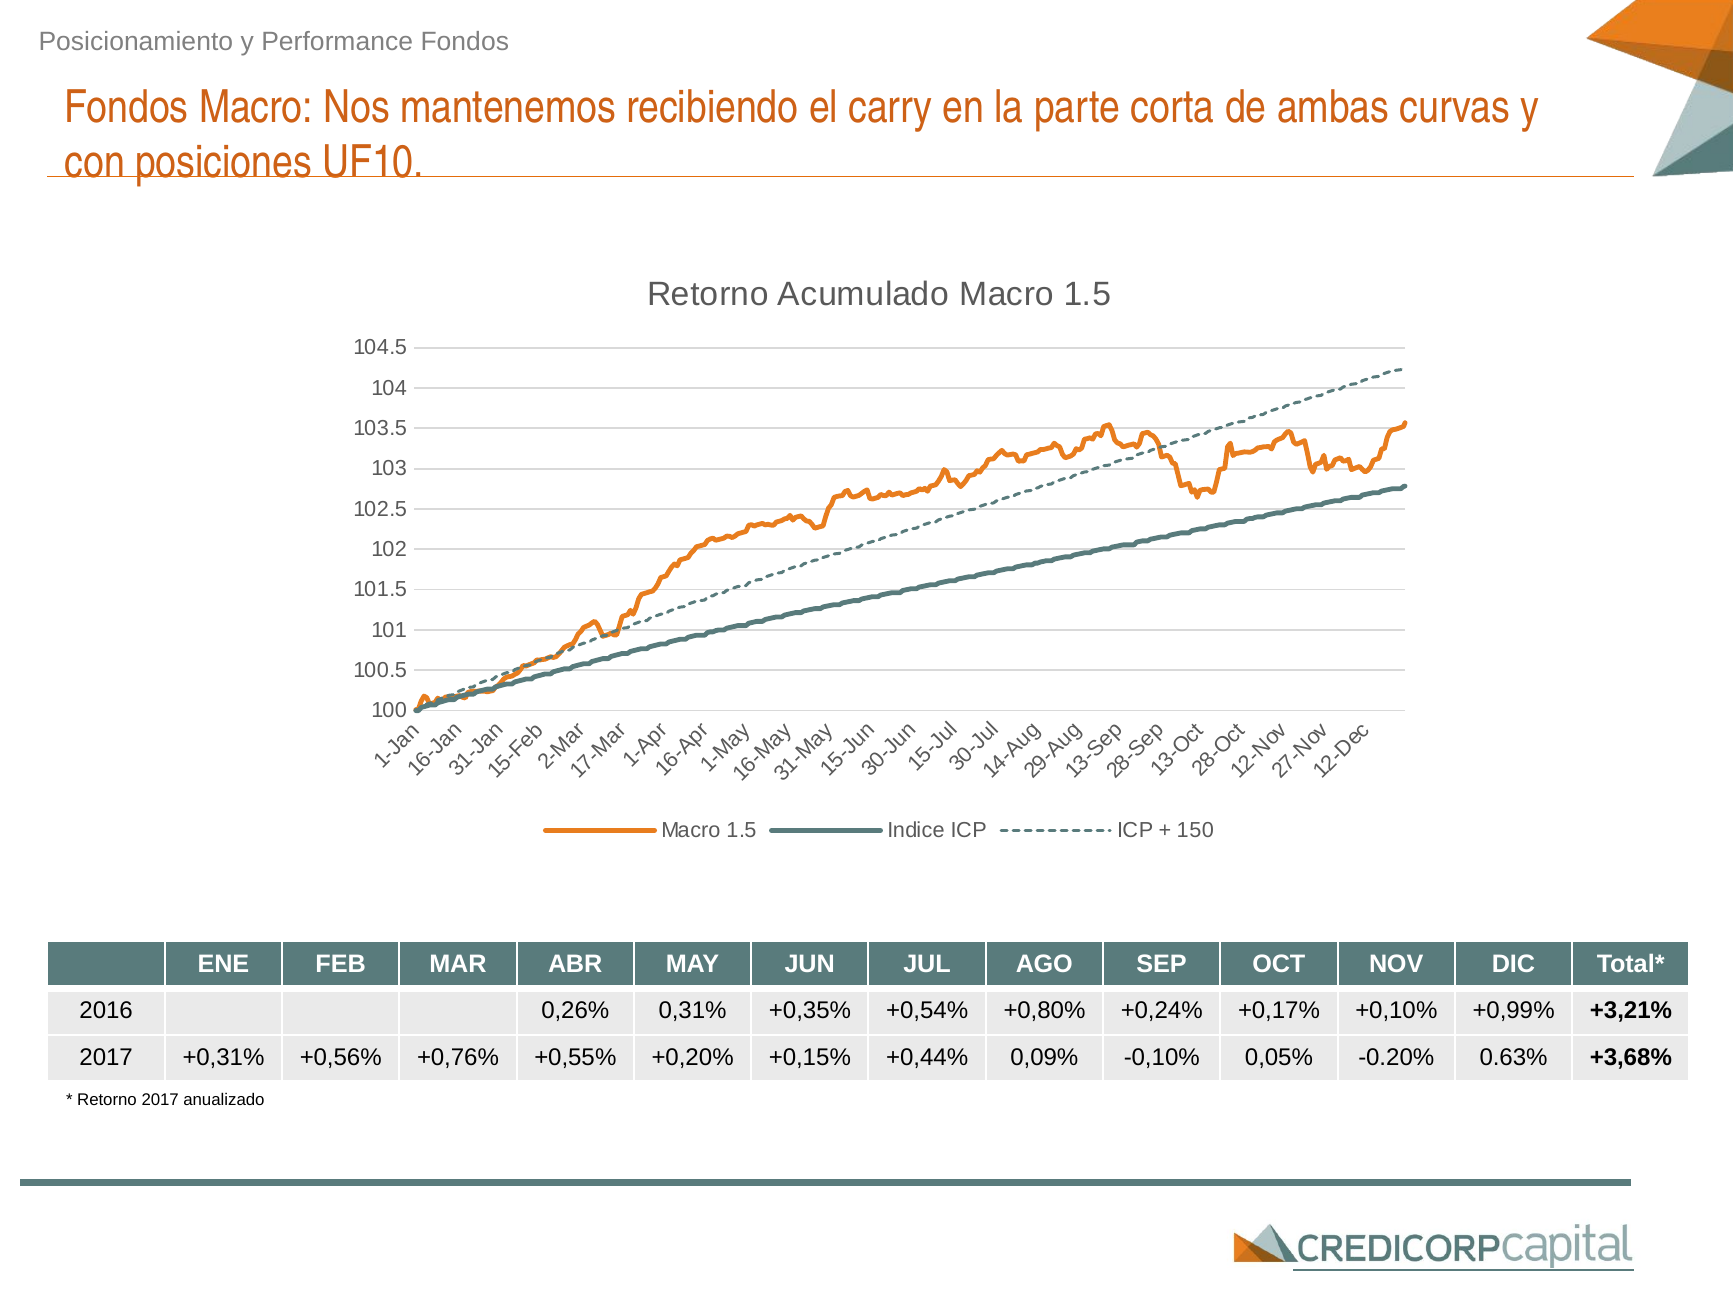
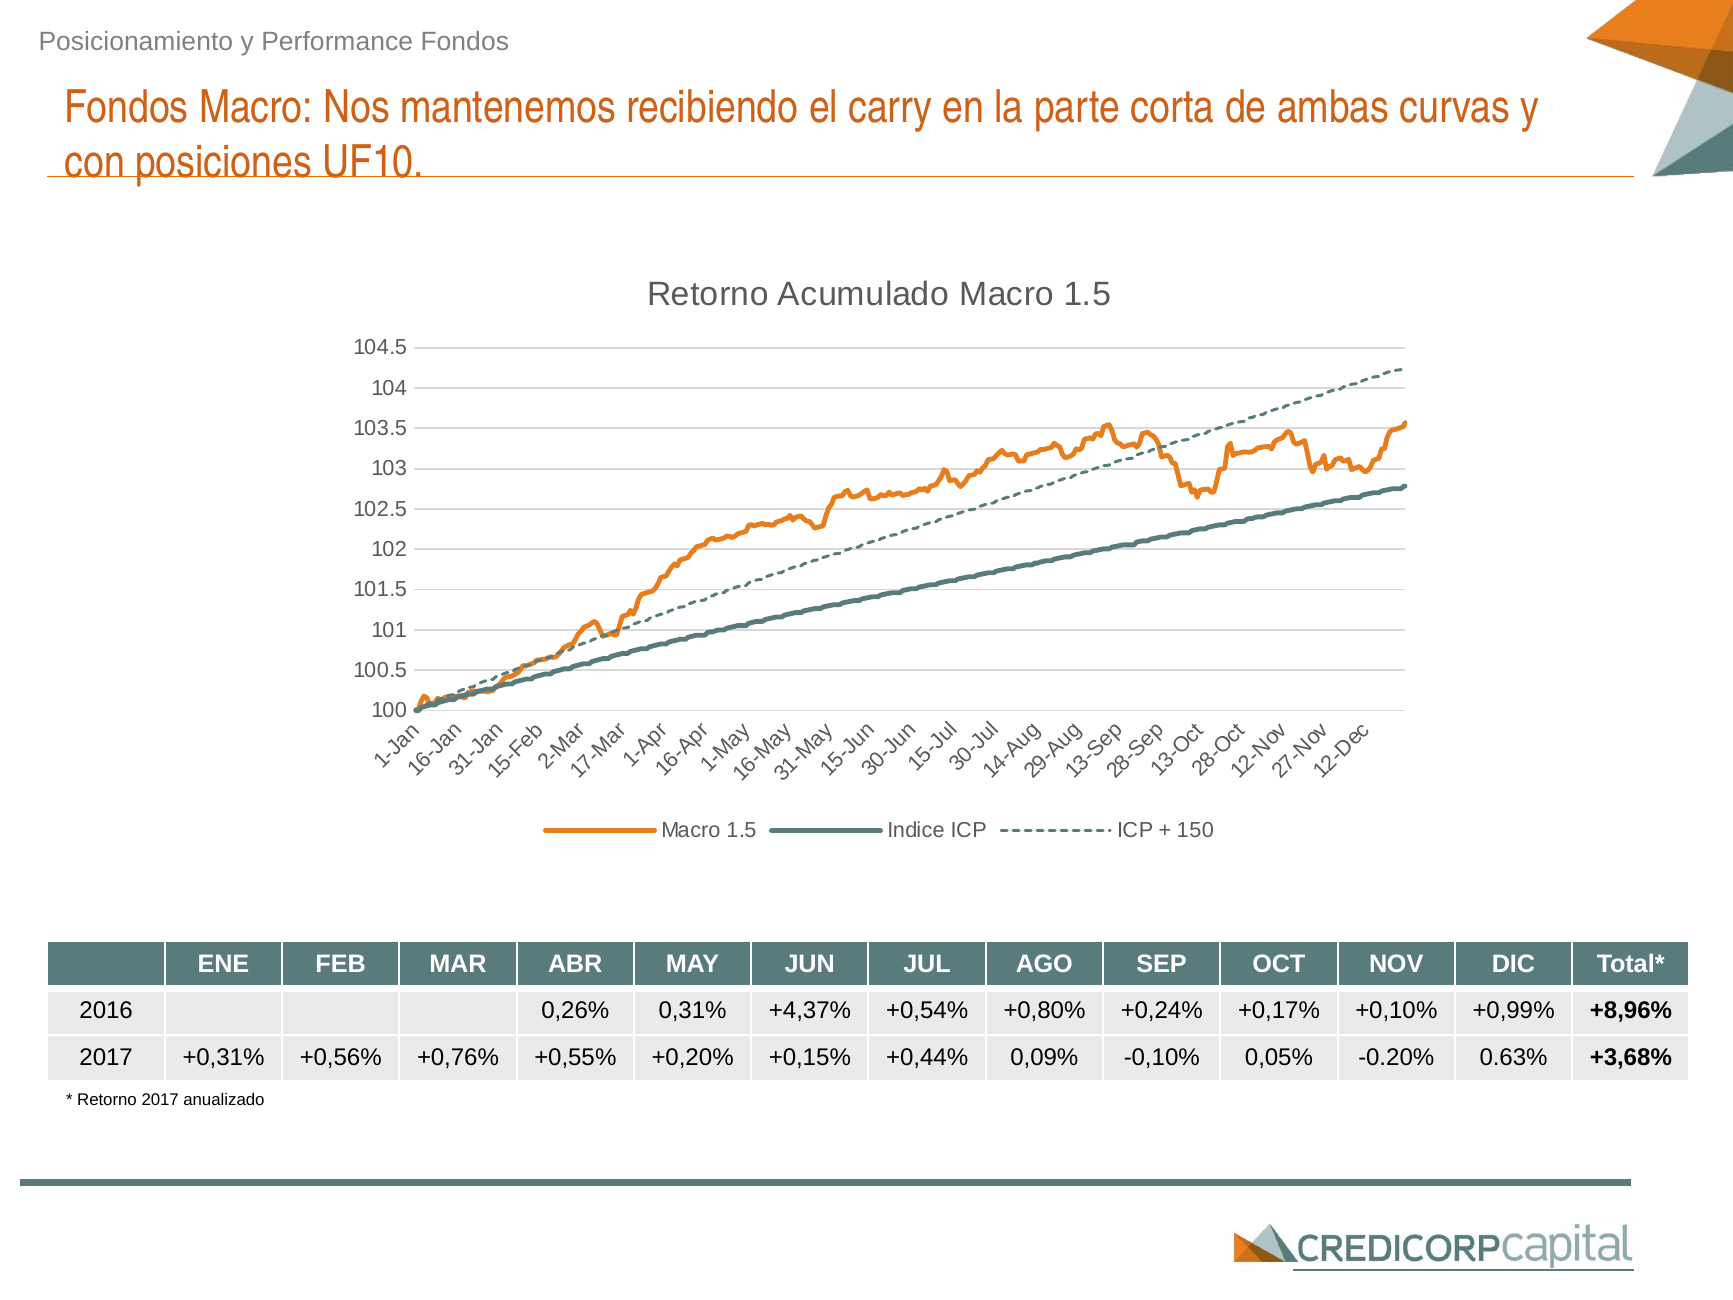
+0,35%: +0,35% -> +4,37%
+3,21%: +3,21% -> +8,96%
